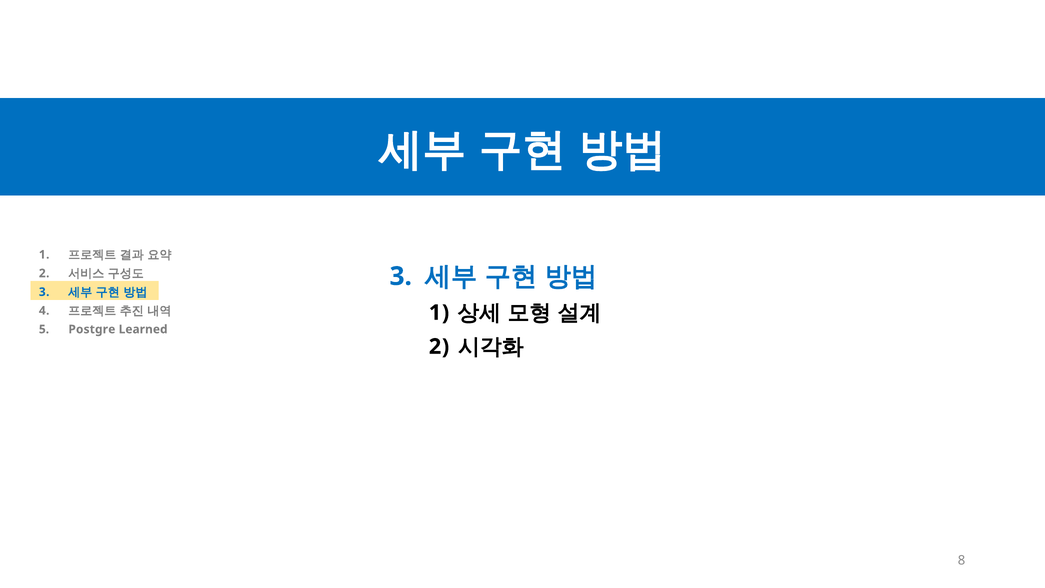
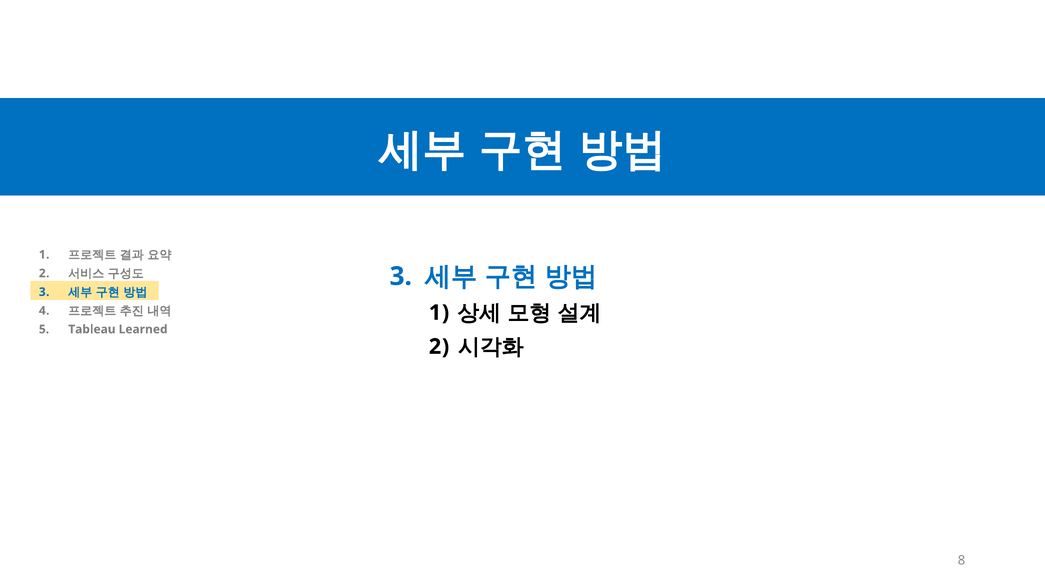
Postgre: Postgre -> Tableau
